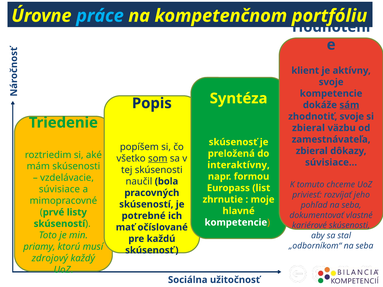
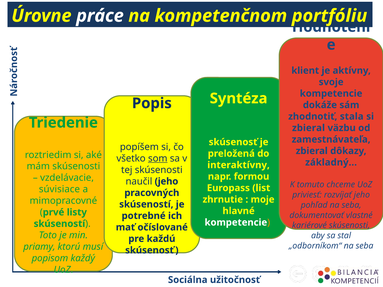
práce colour: light blue -> white
sám underline: present -> none
zhodnotiť svoje: svoje -> stala
súvisiace at (331, 163): súvisiace -> základný
naučil bola: bola -> jeho
zdrojový: zdrojový -> popisom
